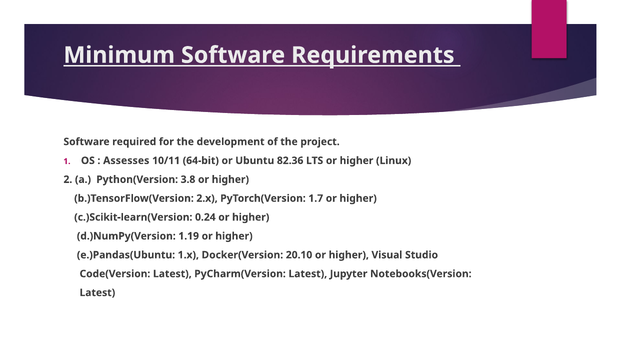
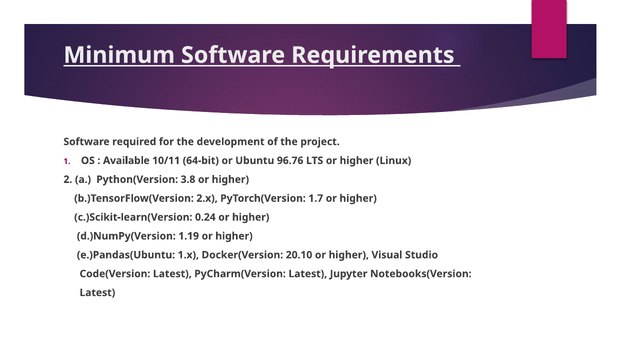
Assesses: Assesses -> Available
82.36: 82.36 -> 96.76
